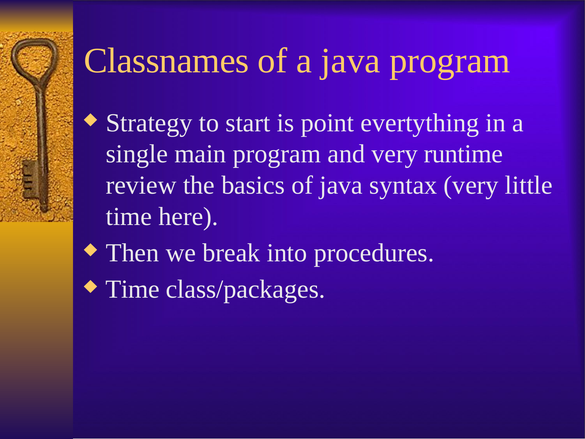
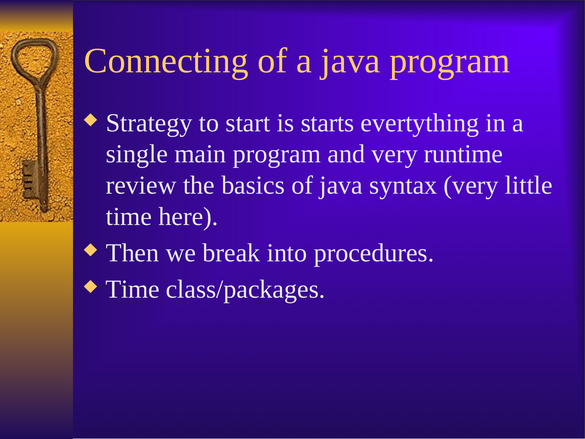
Classnames: Classnames -> Connecting
point: point -> starts
